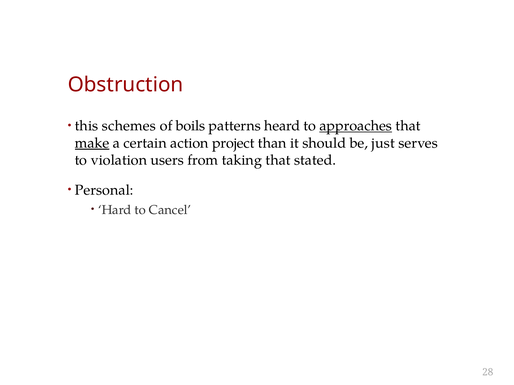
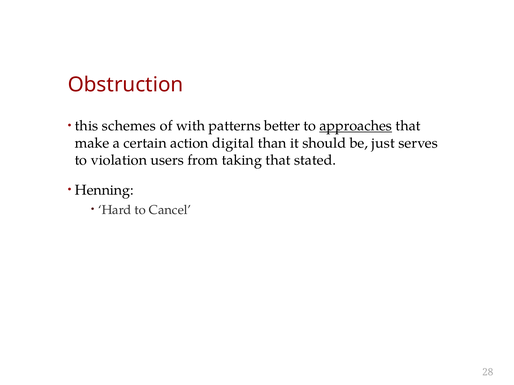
boils: boils -> with
heard: heard -> better
make underline: present -> none
project: project -> digital
Personal: Personal -> Henning
